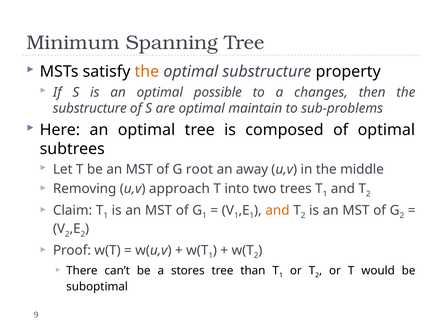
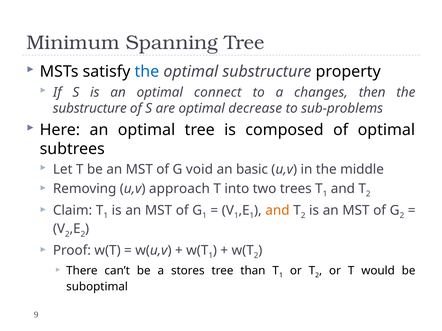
the at (147, 72) colour: orange -> blue
possible: possible -> connect
maintain: maintain -> decrease
root: root -> void
away: away -> basic
